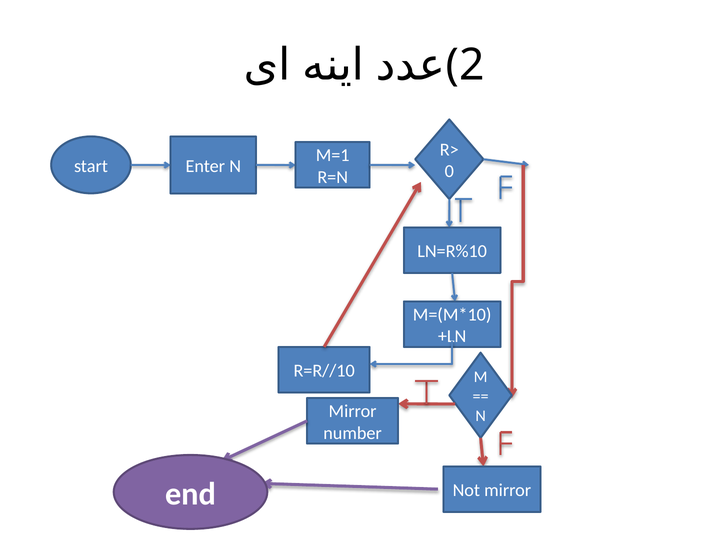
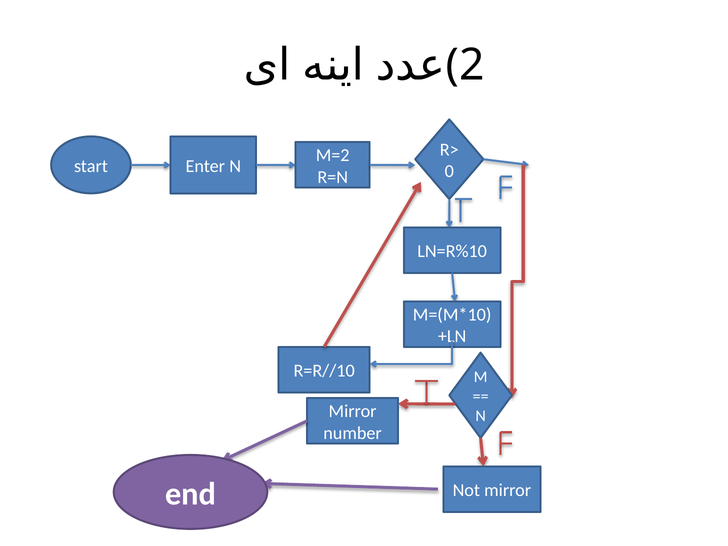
M=1: M=1 -> M=2
